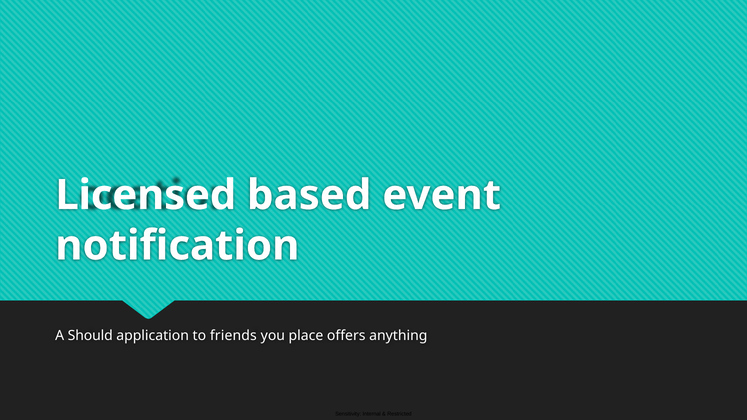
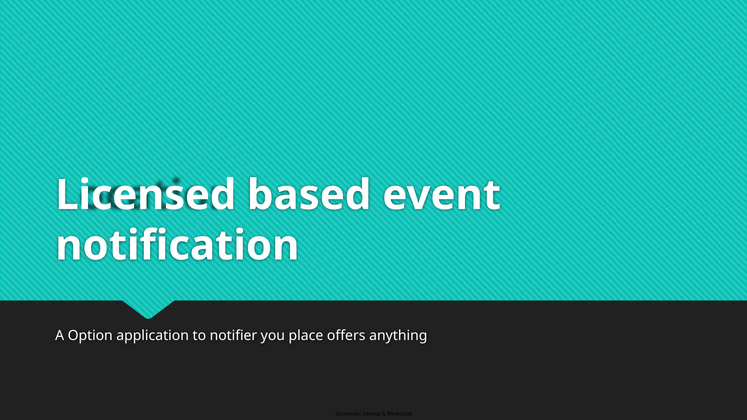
Should: Should -> Option
friends: friends -> notifier
